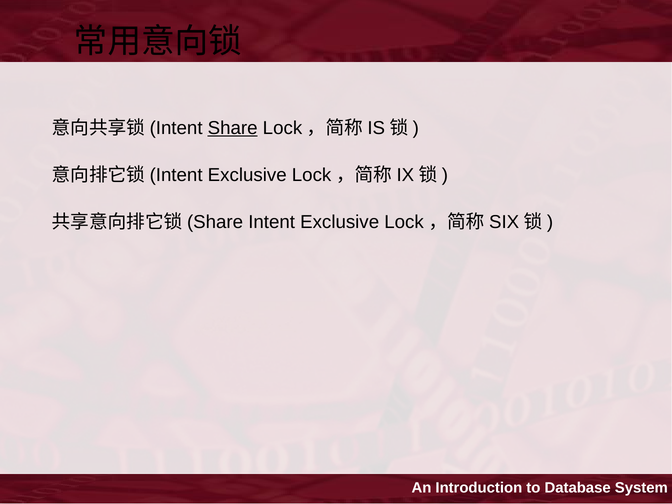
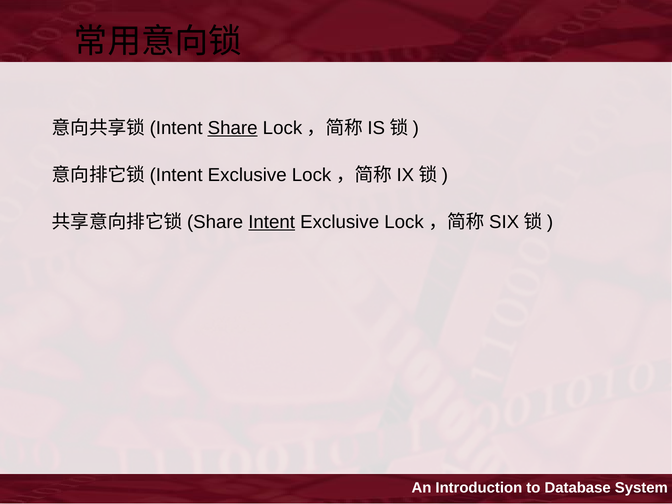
Intent underline: none -> present
